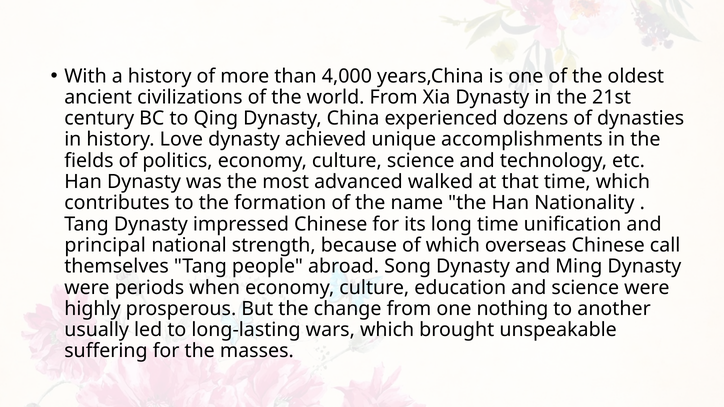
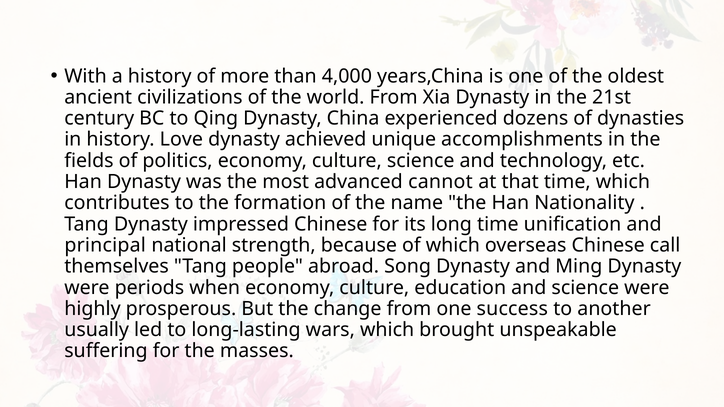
walked: walked -> cannot
nothing: nothing -> success
